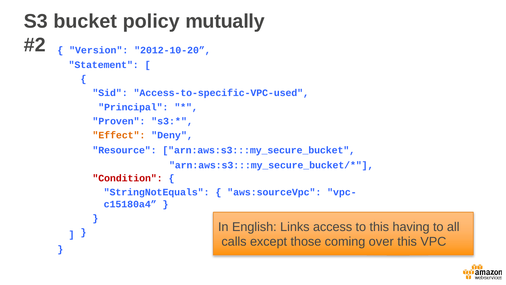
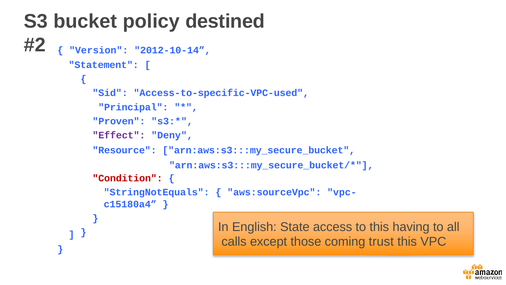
mutually: mutually -> destined
2012-10-20: 2012-10-20 -> 2012-10-14
Effect colour: orange -> purple
Links: Links -> State
over: over -> trust
